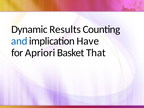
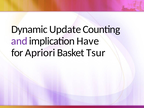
Results: Results -> Update
and colour: blue -> purple
That: That -> Tsur
